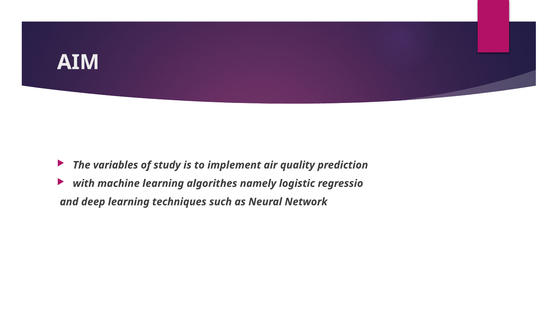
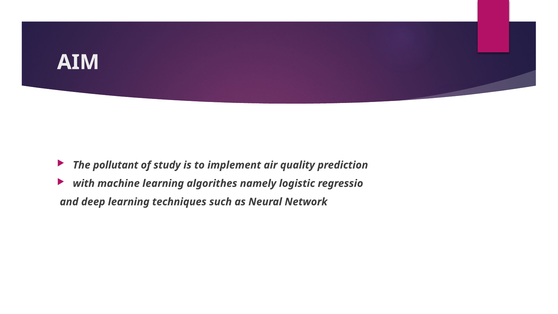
variables: variables -> pollutant
